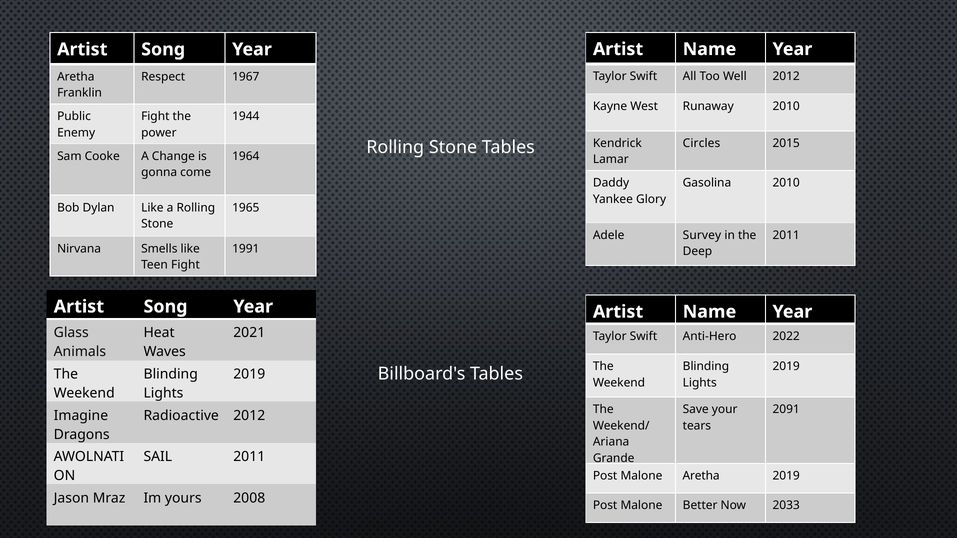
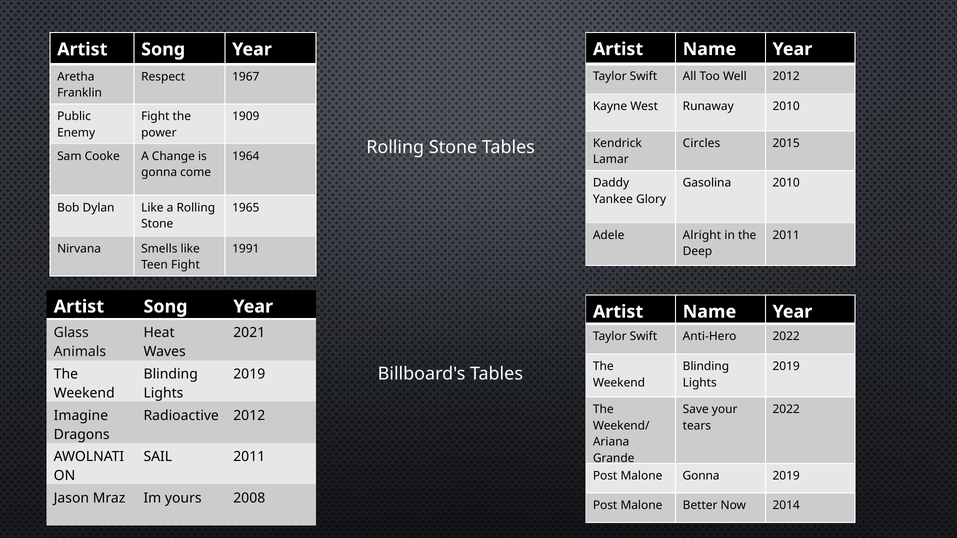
1944: 1944 -> 1909
Survey: Survey -> Alright
2091 at (786, 410): 2091 -> 2022
Malone Aretha: Aretha -> Gonna
2033: 2033 -> 2014
